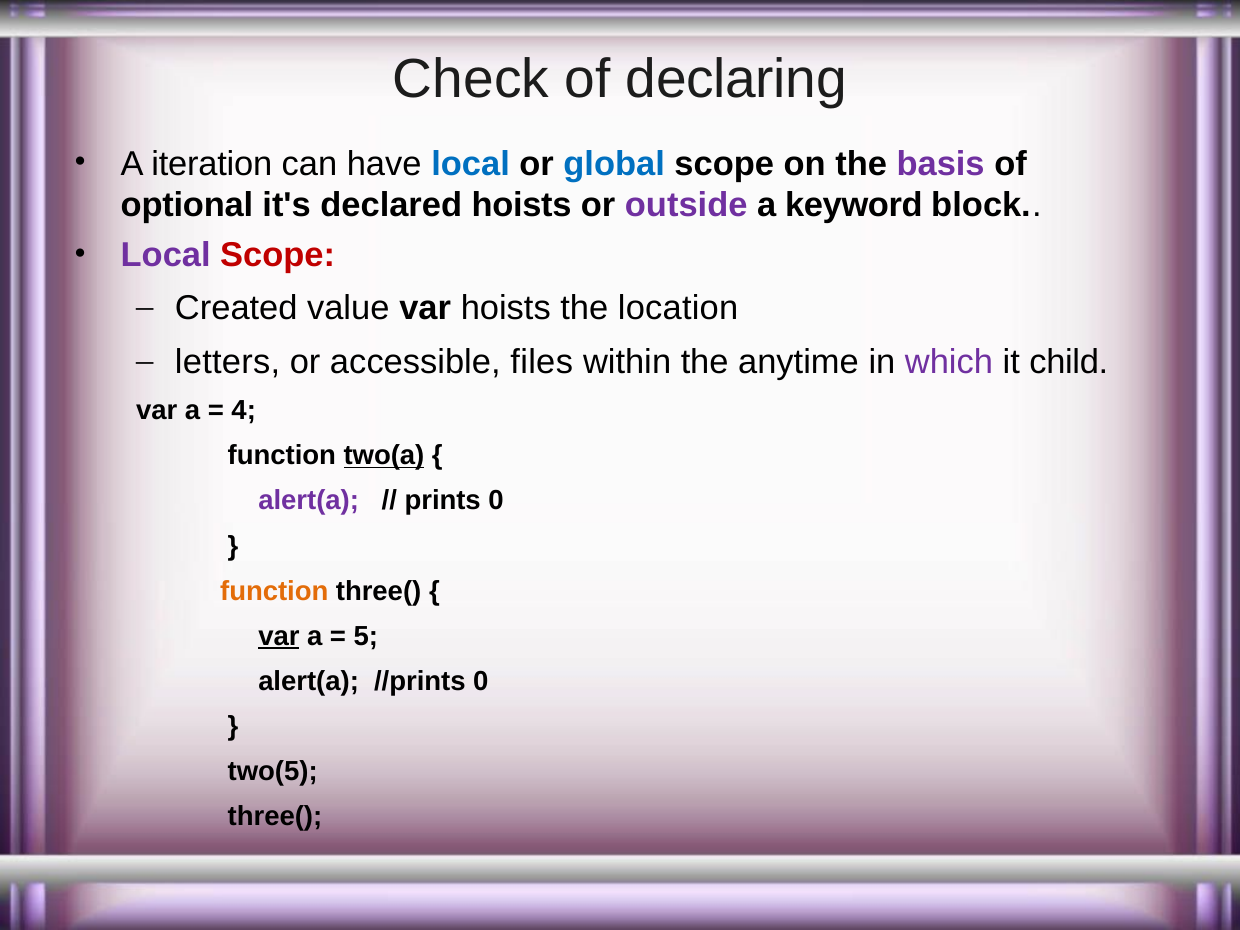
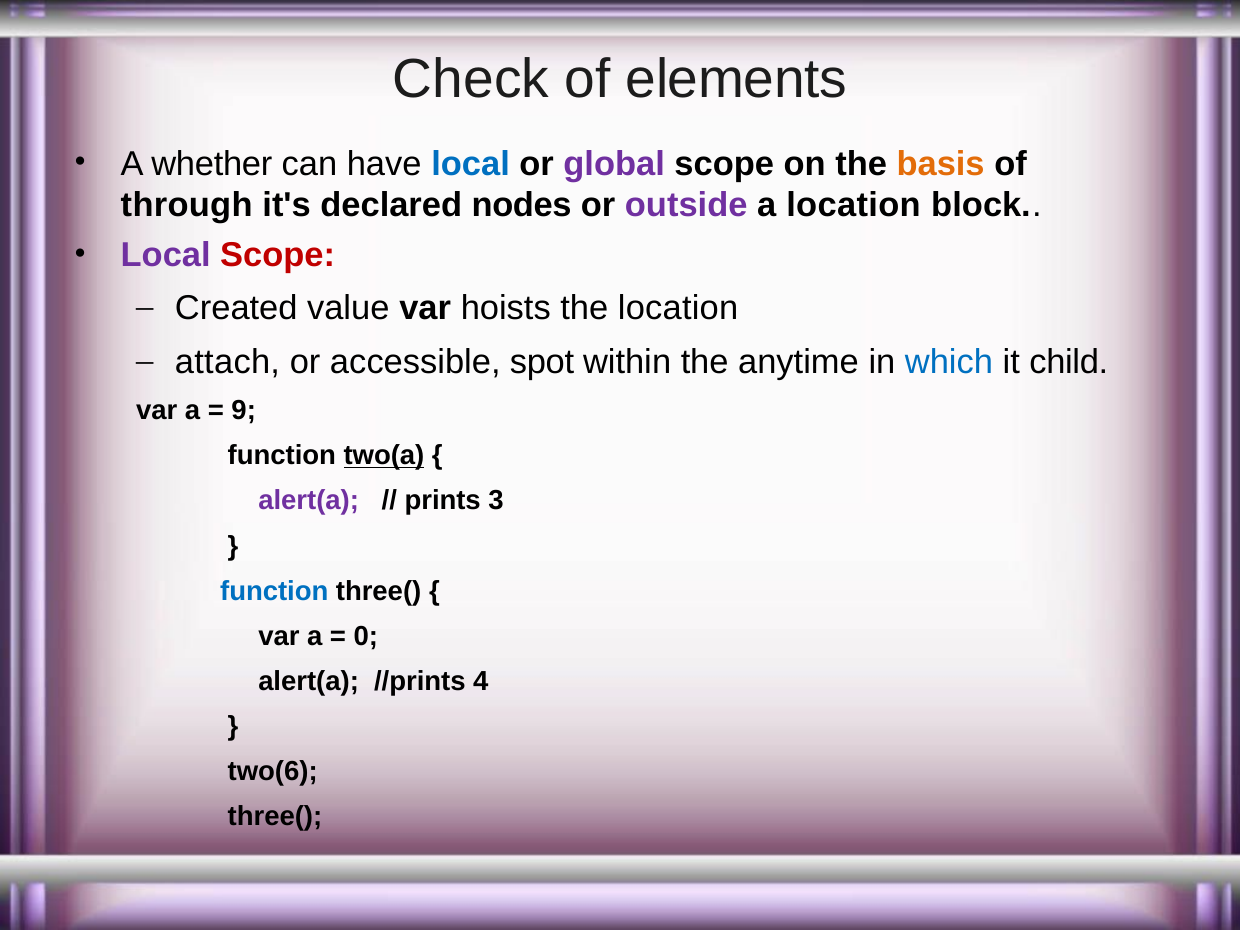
declaring: declaring -> elements
iteration: iteration -> whether
global colour: blue -> purple
basis colour: purple -> orange
optional: optional -> through
declared hoists: hoists -> nodes
a keyword: keyword -> location
letters: letters -> attach
files: files -> spot
which colour: purple -> blue
4: 4 -> 9
prints 0: 0 -> 3
function at (274, 591) colour: orange -> blue
var at (279, 636) underline: present -> none
5: 5 -> 0
//prints 0: 0 -> 4
two(5: two(5 -> two(6
